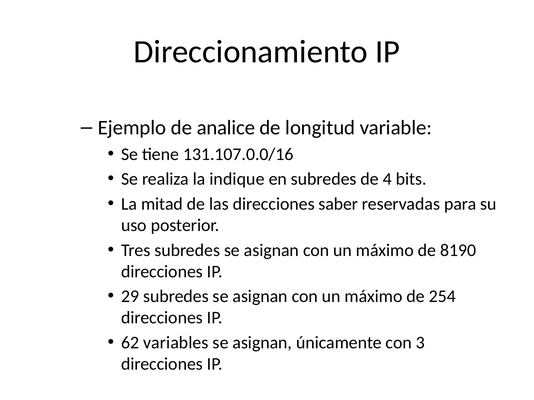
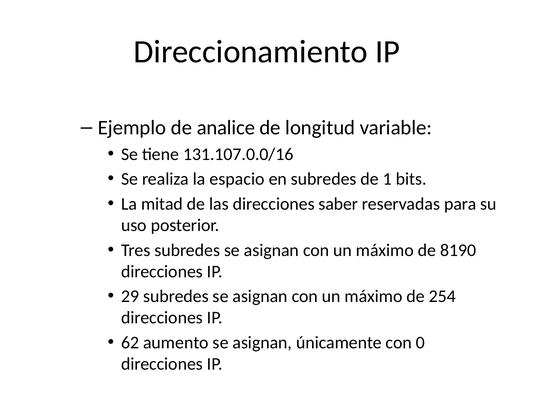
indique: indique -> espacio
4: 4 -> 1
variables: variables -> aumento
3: 3 -> 0
